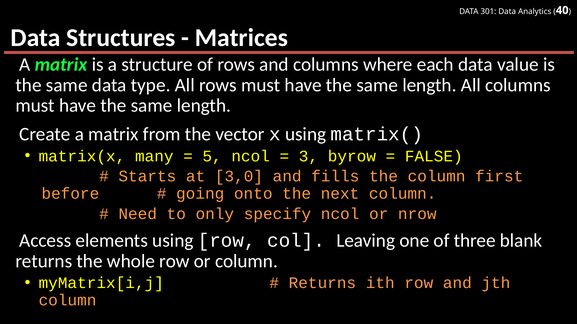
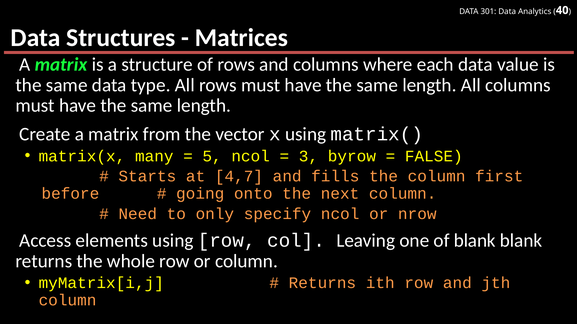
3,0: 3,0 -> 4,7
of three: three -> blank
